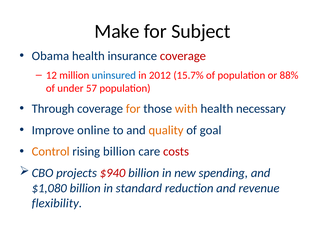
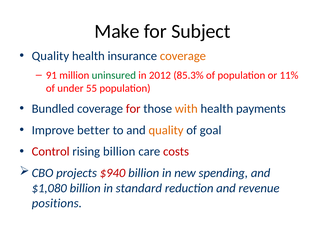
Obama at (50, 56): Obama -> Quality
coverage at (183, 56) colour: red -> orange
12: 12 -> 91
uninsured colour: blue -> green
15.7%: 15.7% -> 85.3%
88%: 88% -> 11%
57: 57 -> 55
Through: Through -> Bundled
for at (133, 109) colour: orange -> red
necessary: necessary -> payments
online: online -> better
Control colour: orange -> red
flexibility: flexibility -> positions
